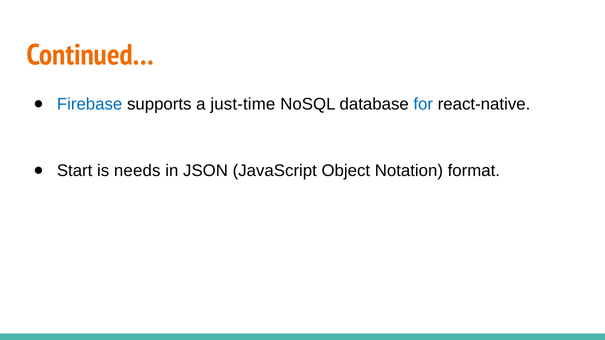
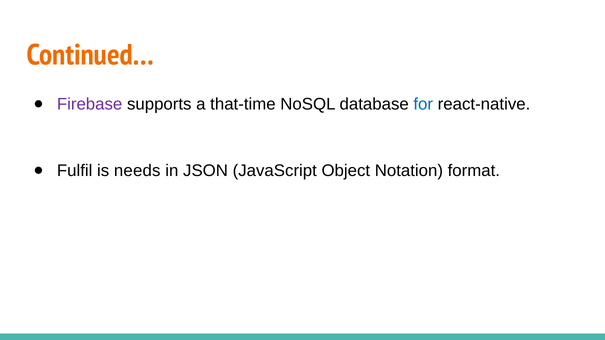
Firebase colour: blue -> purple
just-time: just-time -> that-time
Start: Start -> Fulfil
